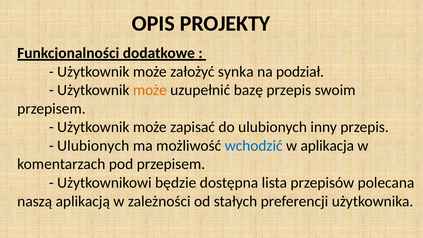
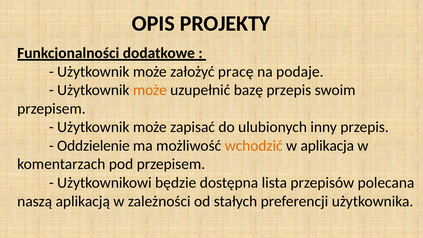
synka: synka -> pracę
podział: podział -> podaje
Ulubionych at (93, 146): Ulubionych -> Oddzielenie
wchodzić colour: blue -> orange
